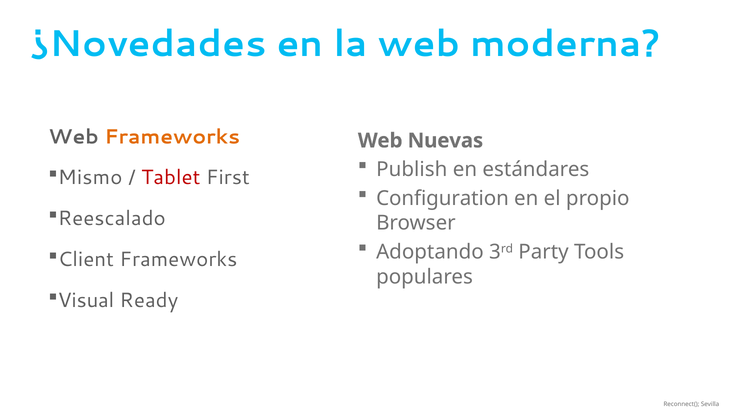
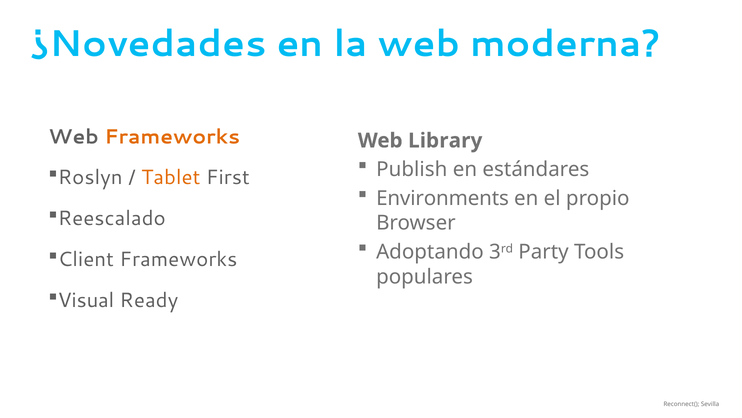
Nuevas: Nuevas -> Library
Mismo: Mismo -> Roslyn
Tablet colour: red -> orange
Configuration: Configuration -> Environments
